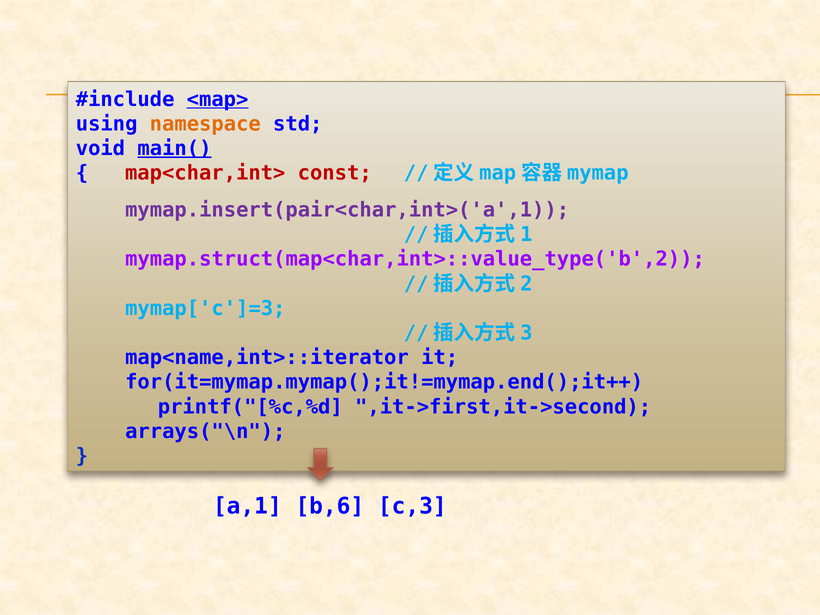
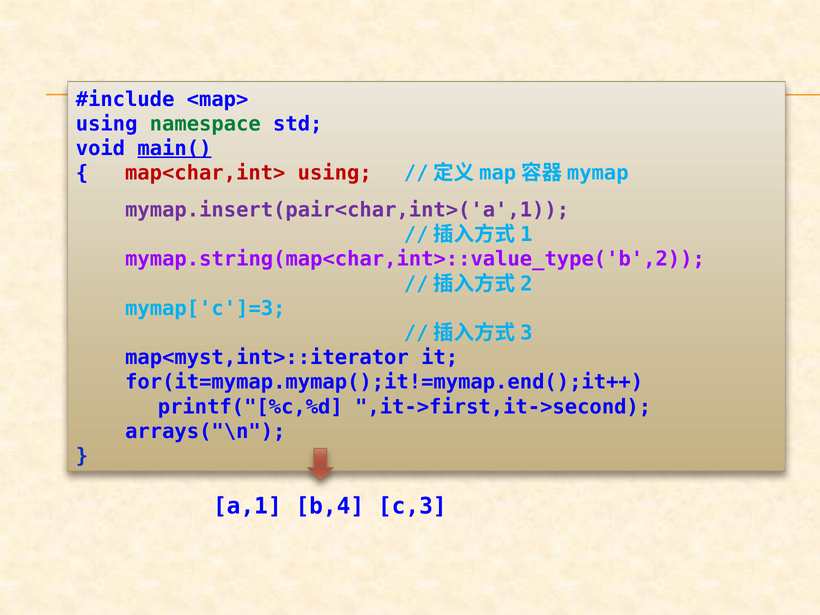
<map> underline: present -> none
namespace colour: orange -> green
map<char,int> const: const -> using
mymap.struct(map<char,int>::value_type('b',2: mymap.struct(map<char,int>::value_type('b',2 -> mymap.string(map<char,int>::value_type('b',2
map<name,int>::iterator: map<name,int>::iterator -> map<myst,int>::iterator
b,6: b,6 -> b,4
